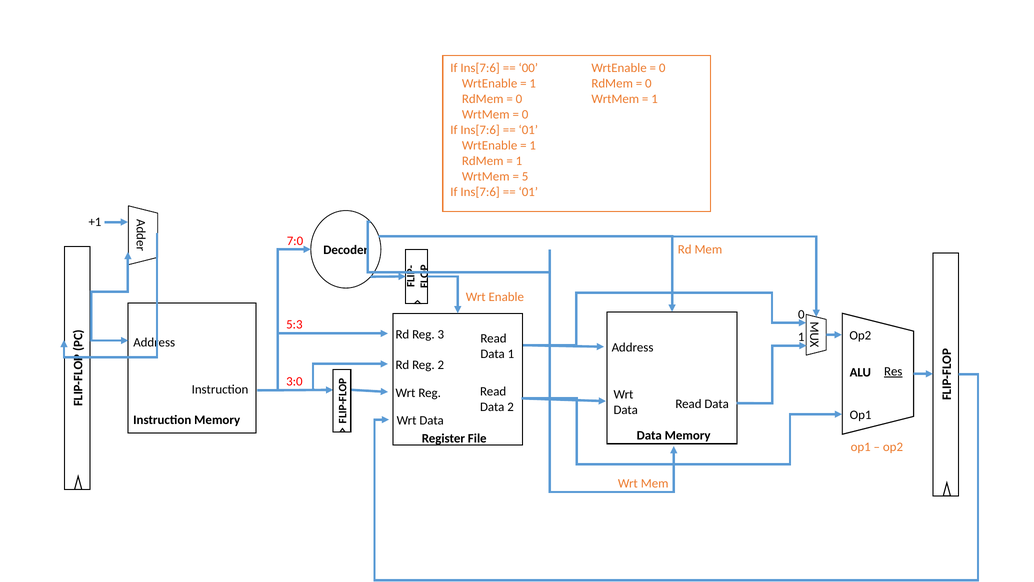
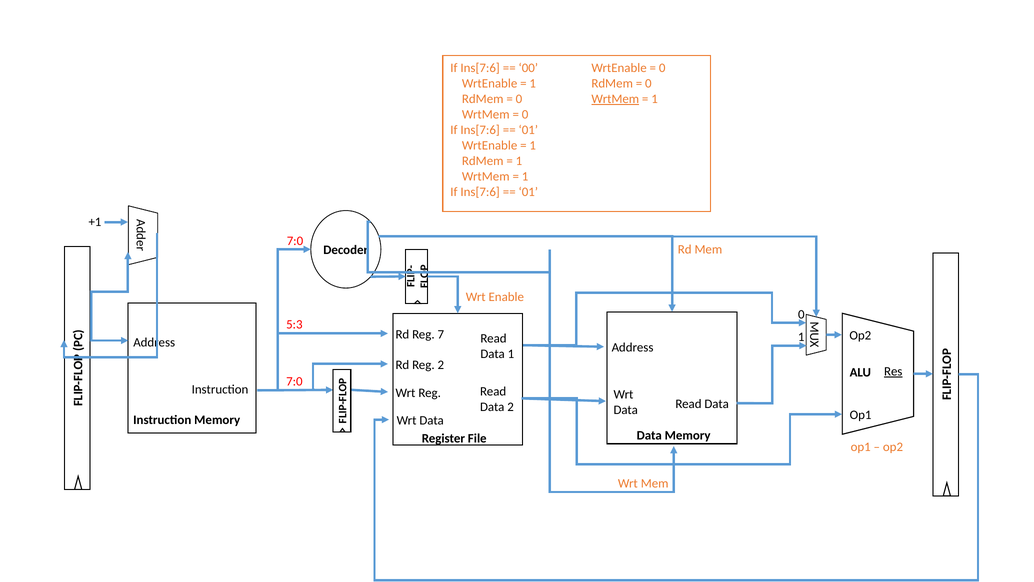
WrtMem at (615, 99) underline: none -> present
5 at (525, 176): 5 -> 1
3: 3 -> 7
3:0 at (294, 381): 3:0 -> 7:0
